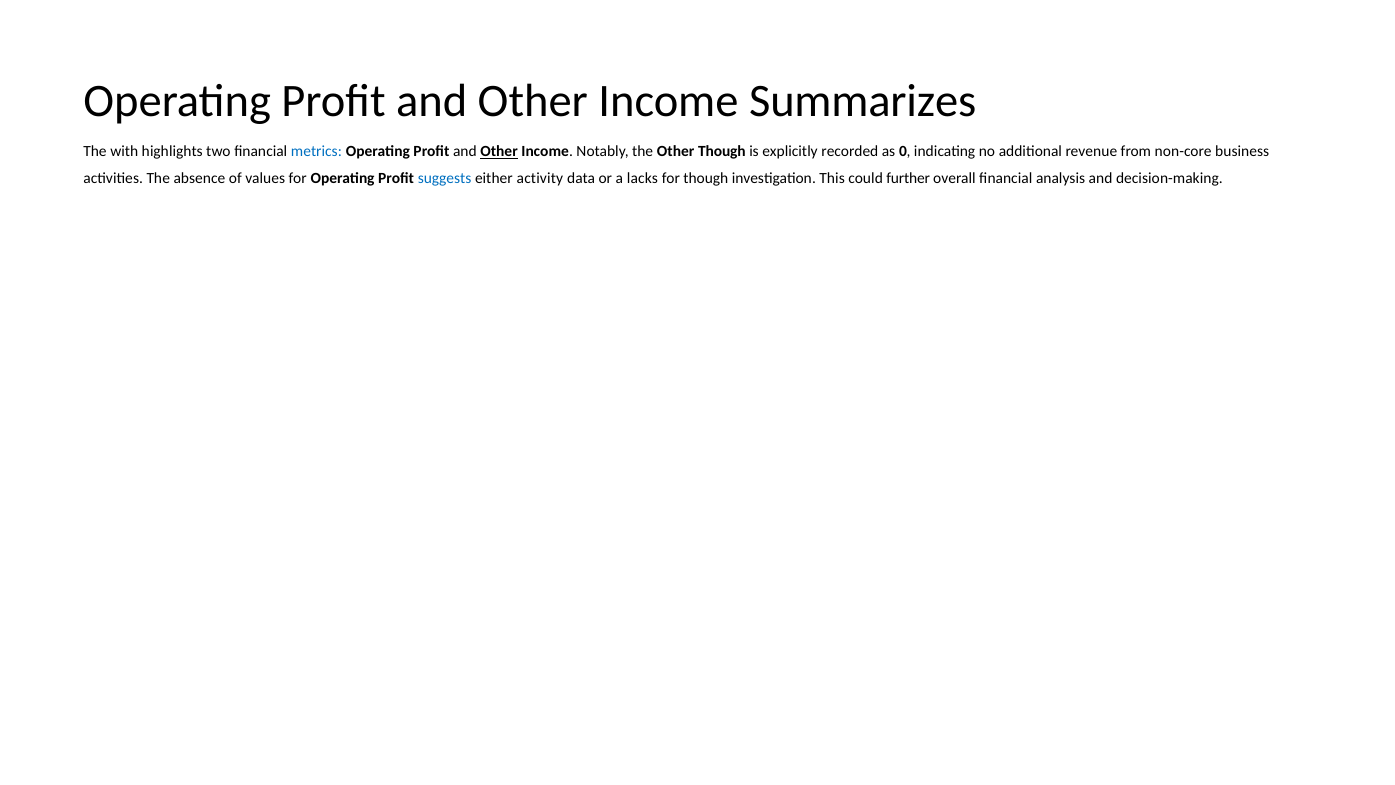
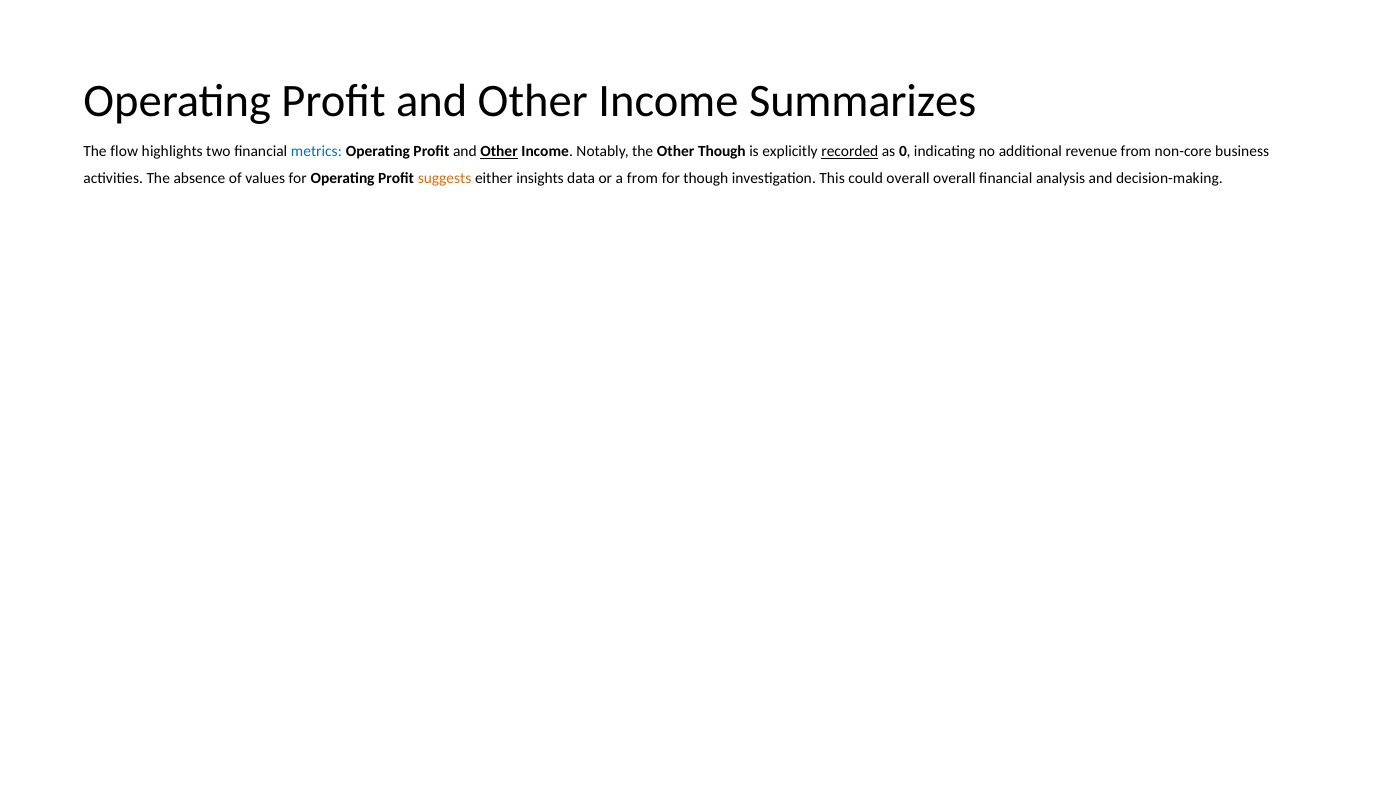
with: with -> flow
recorded underline: none -> present
suggests colour: blue -> orange
activity: activity -> insights
a lacks: lacks -> from
could further: further -> overall
